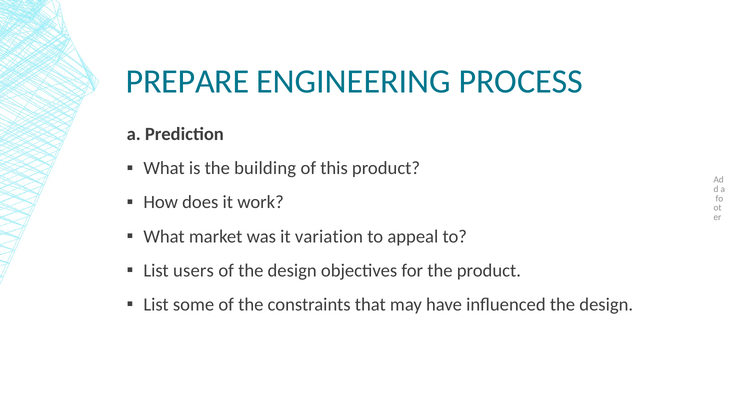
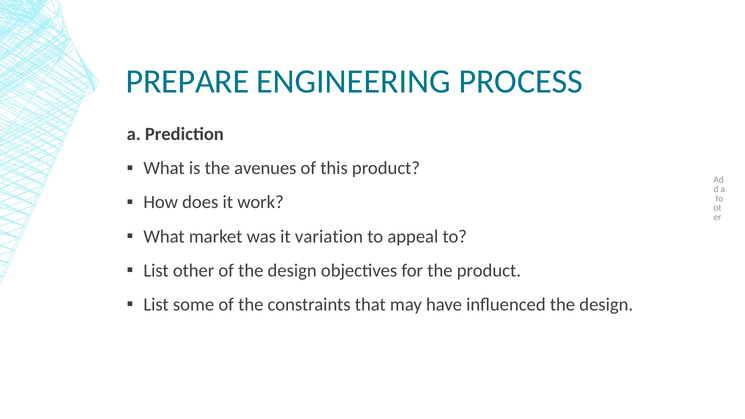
building: building -> avenues
users: users -> other
